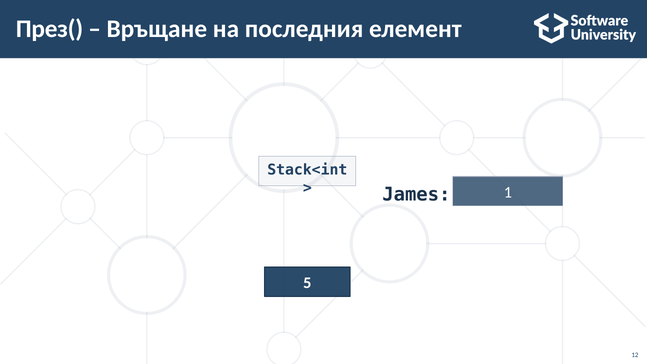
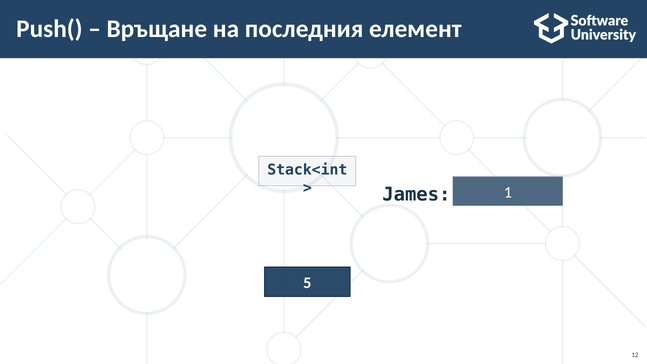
През(: През( -> Push(
